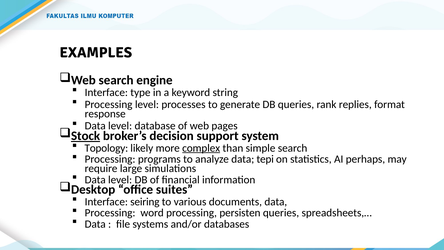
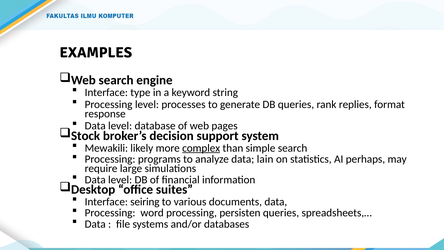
Stock underline: present -> none
Topology: Topology -> Mewakili
tepi: tepi -> lain
